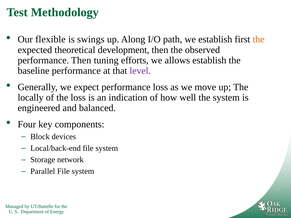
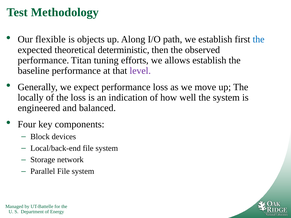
swings: swings -> objects
the at (259, 39) colour: orange -> blue
development: development -> deterministic
performance Then: Then -> Titan
